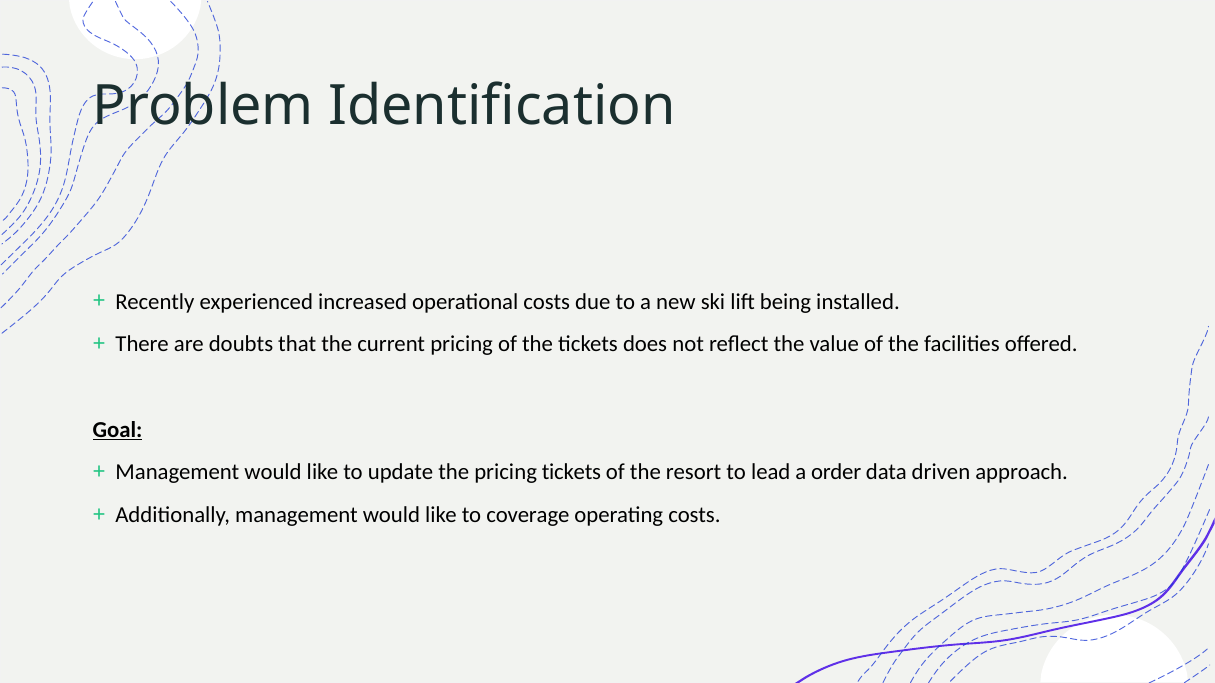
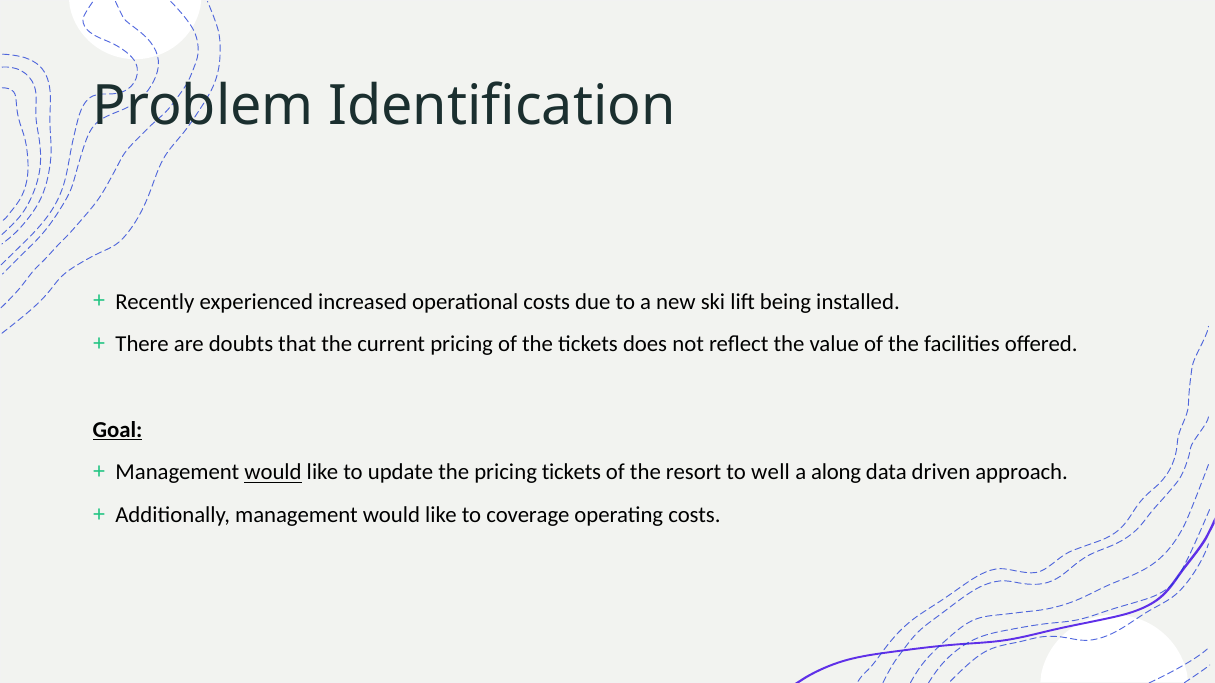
would at (273, 473) underline: none -> present
lead: lead -> well
order: order -> along
